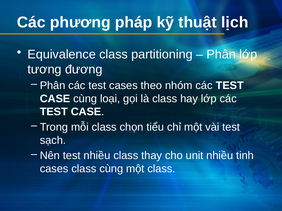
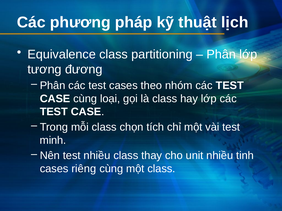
tiểu: tiểu -> tích
sạch: sạch -> minh
cases class: class -> riêng
